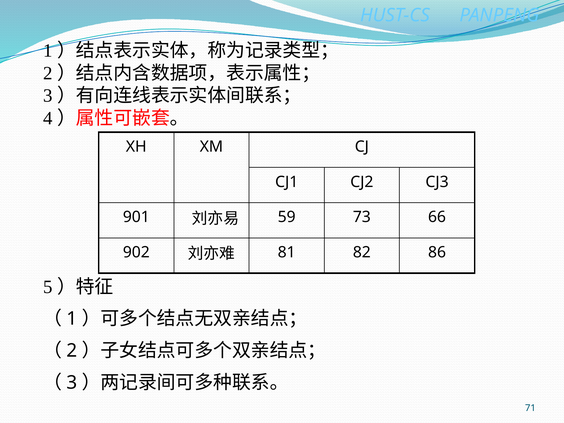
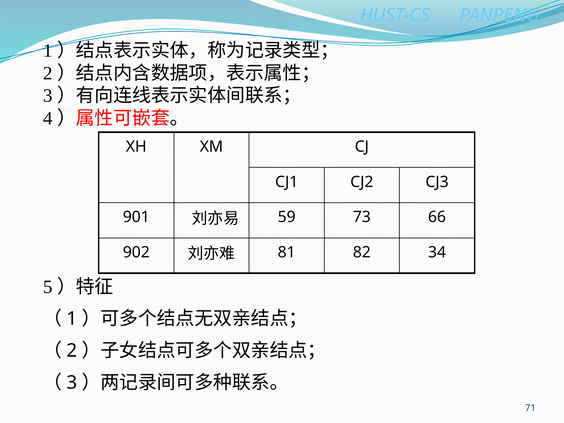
86: 86 -> 34
